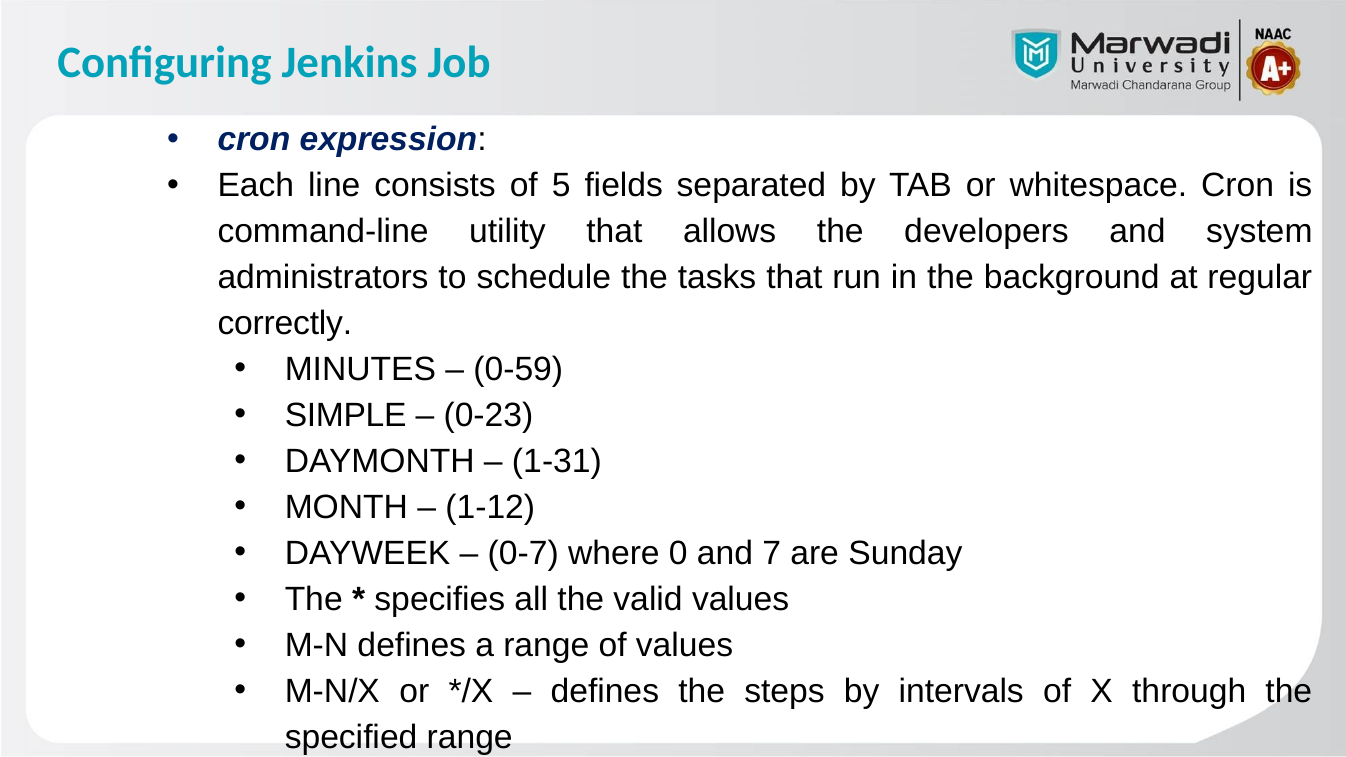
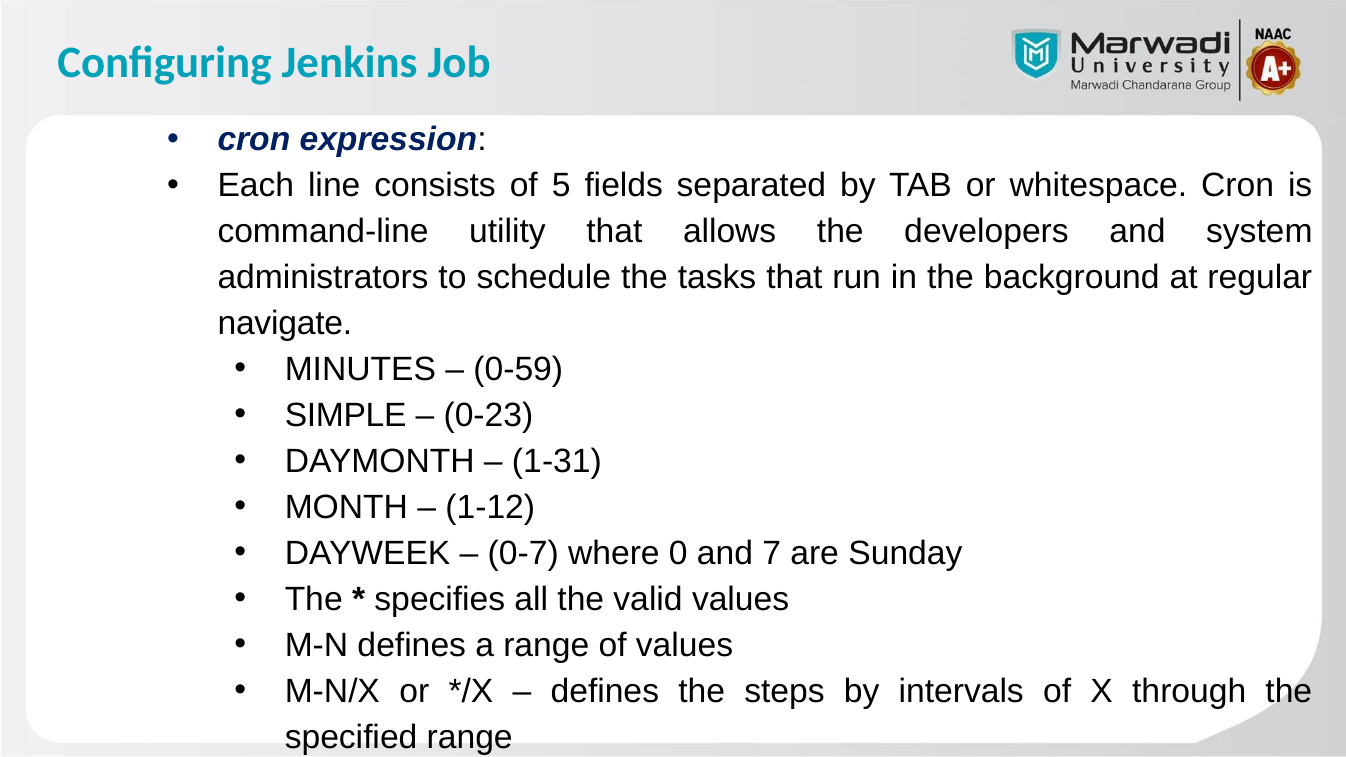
correctly: correctly -> navigate
